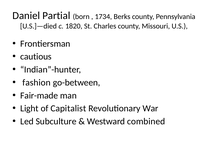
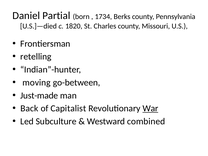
cautious: cautious -> retelling
fashion: fashion -> moving
Fair-made: Fair-made -> Just-made
Light: Light -> Back
War underline: none -> present
